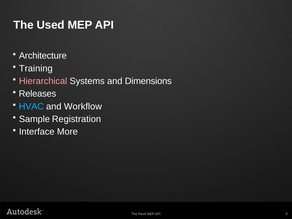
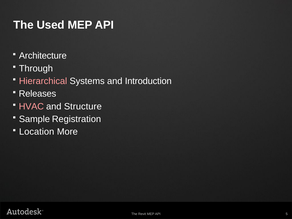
Training: Training -> Through
Dimensions: Dimensions -> Introduction
HVAC colour: light blue -> pink
Workflow: Workflow -> Structure
Interface: Interface -> Location
